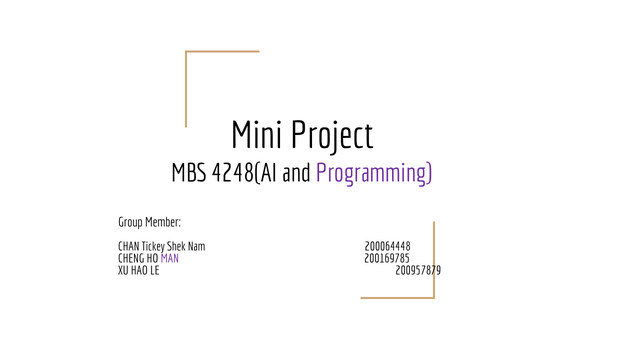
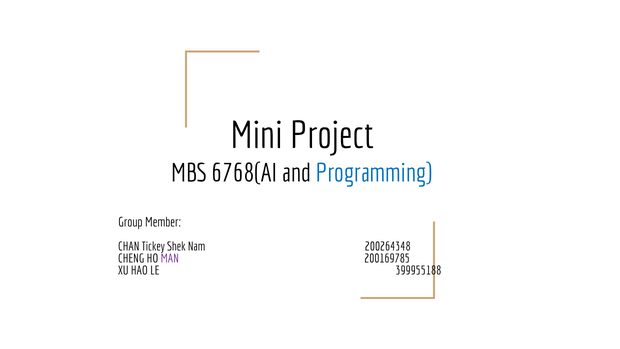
4248(AI: 4248(AI -> 6768(AI
Programming colour: purple -> blue
200064448: 200064448 -> 200264348
200957879: 200957879 -> 399955188
